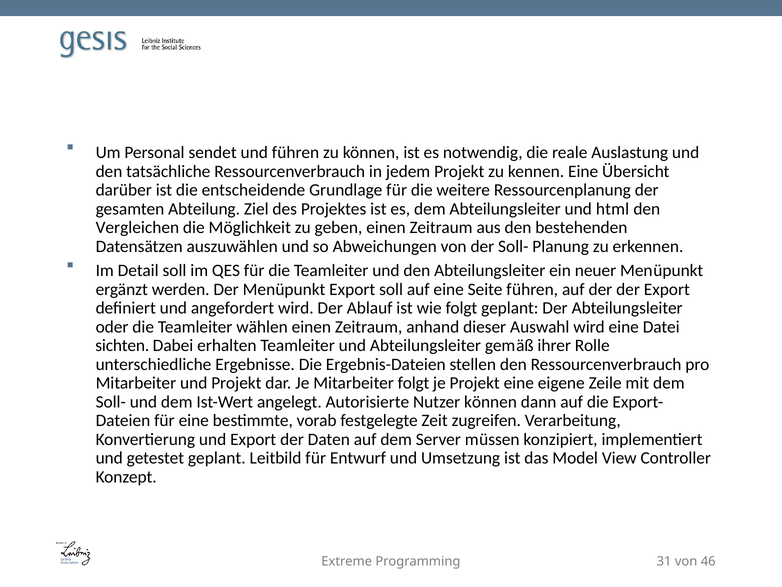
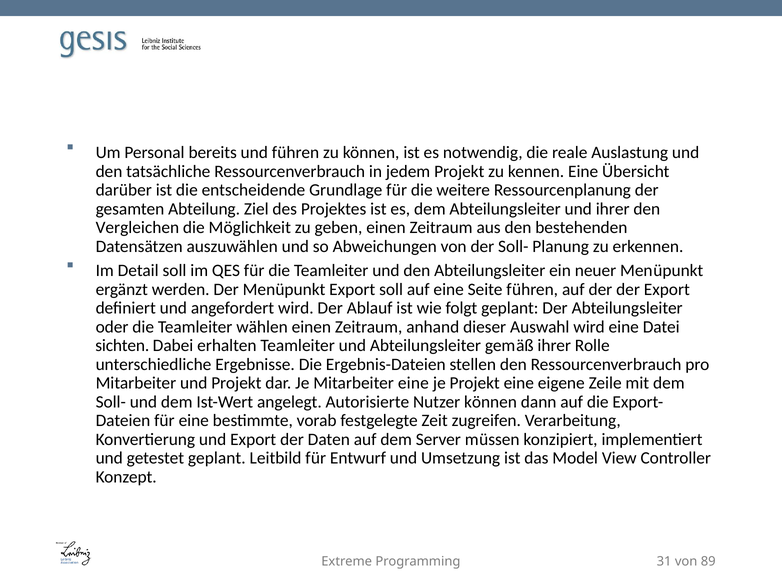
sendet: sendet -> bereits
und html: html -> ihrer
Mitarbeiter folgt: folgt -> eine
46: 46 -> 89
